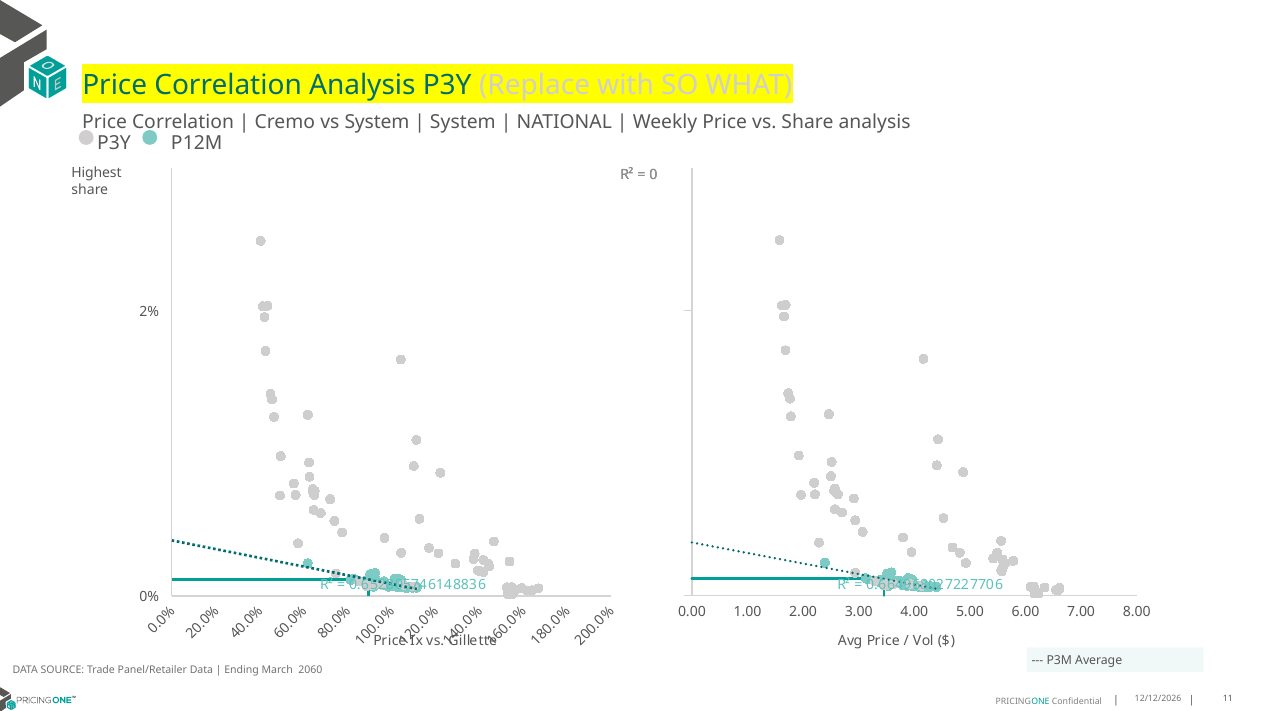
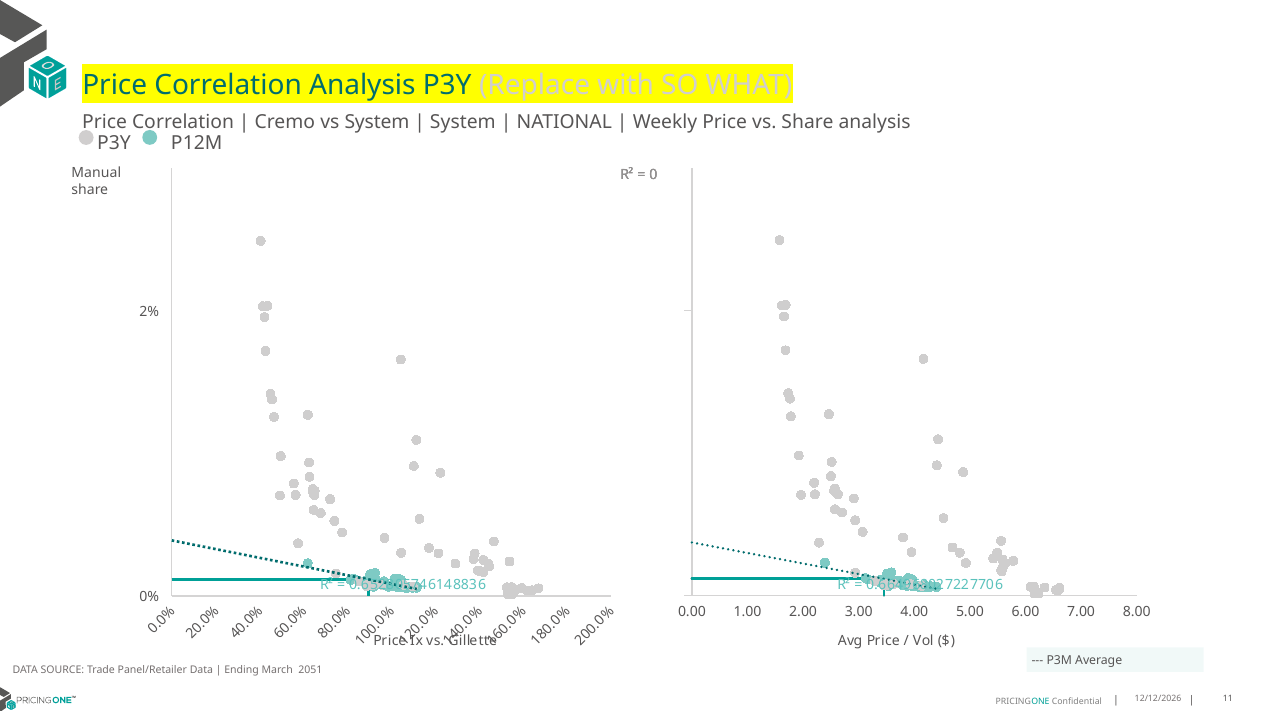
Highest: Highest -> Manual
2060: 2060 -> 2051
